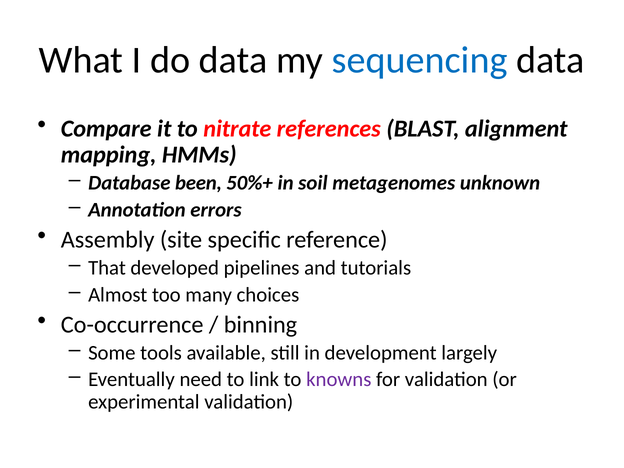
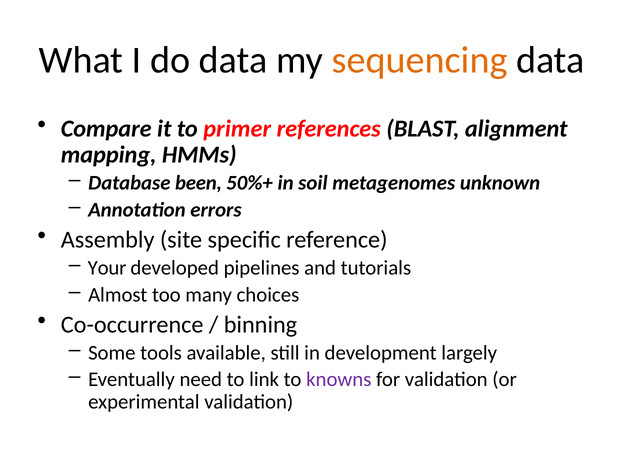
sequencing colour: blue -> orange
nitrate: nitrate -> primer
That: That -> Your
